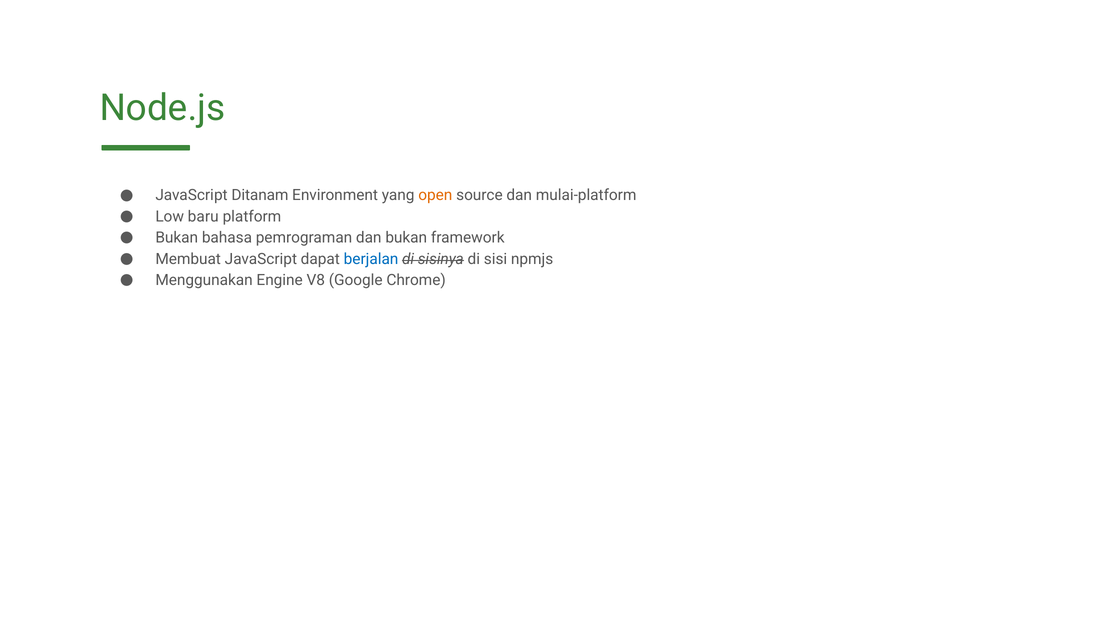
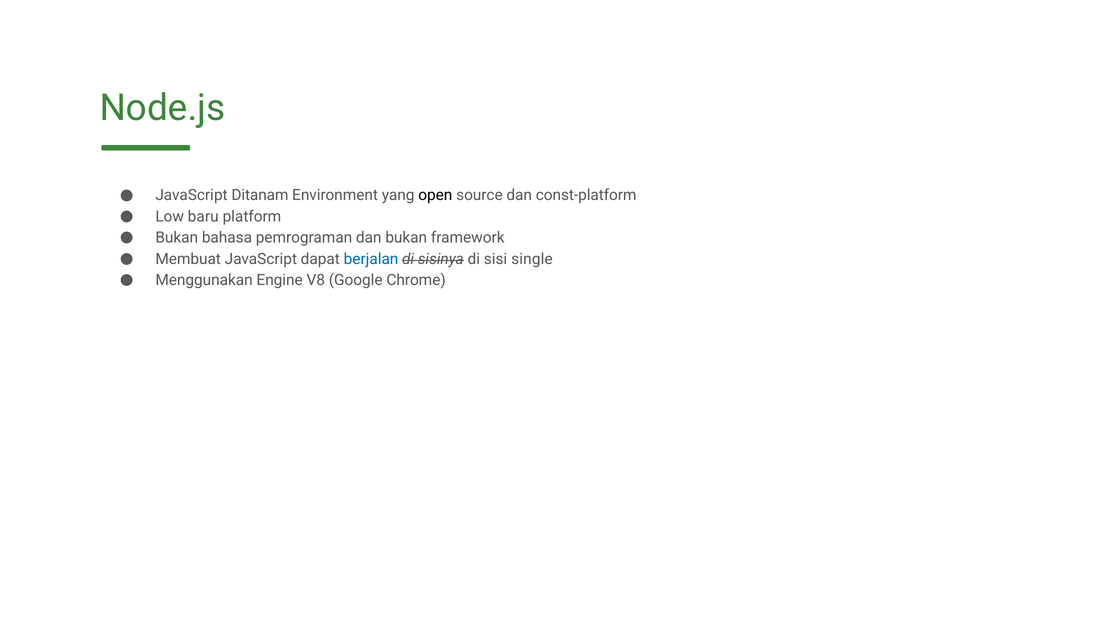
open colour: orange -> black
mulai-platform: mulai-platform -> const-platform
npmjs: npmjs -> single
